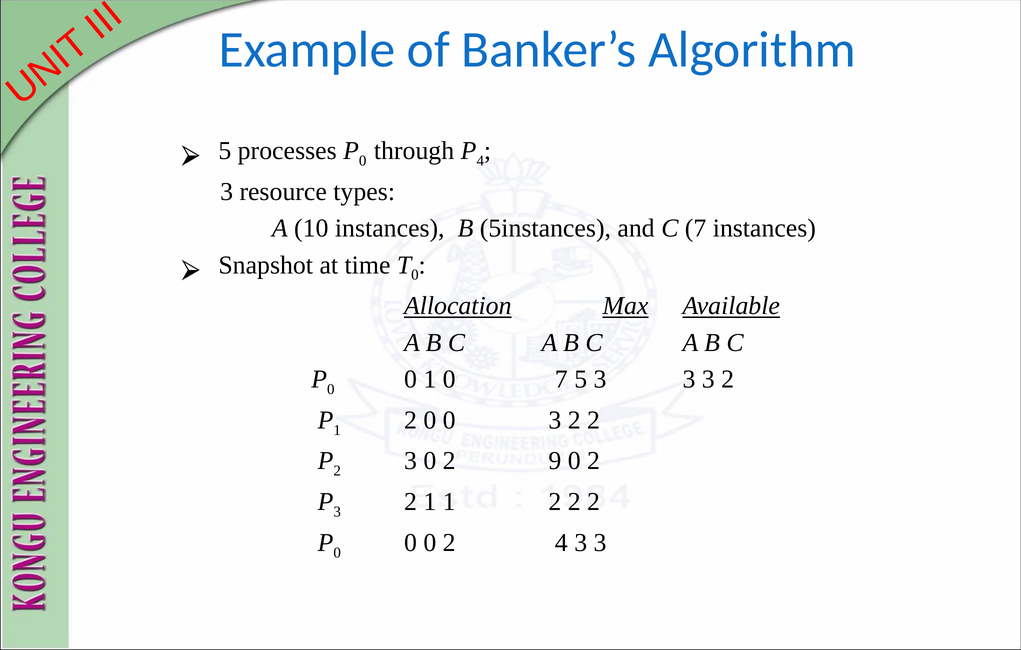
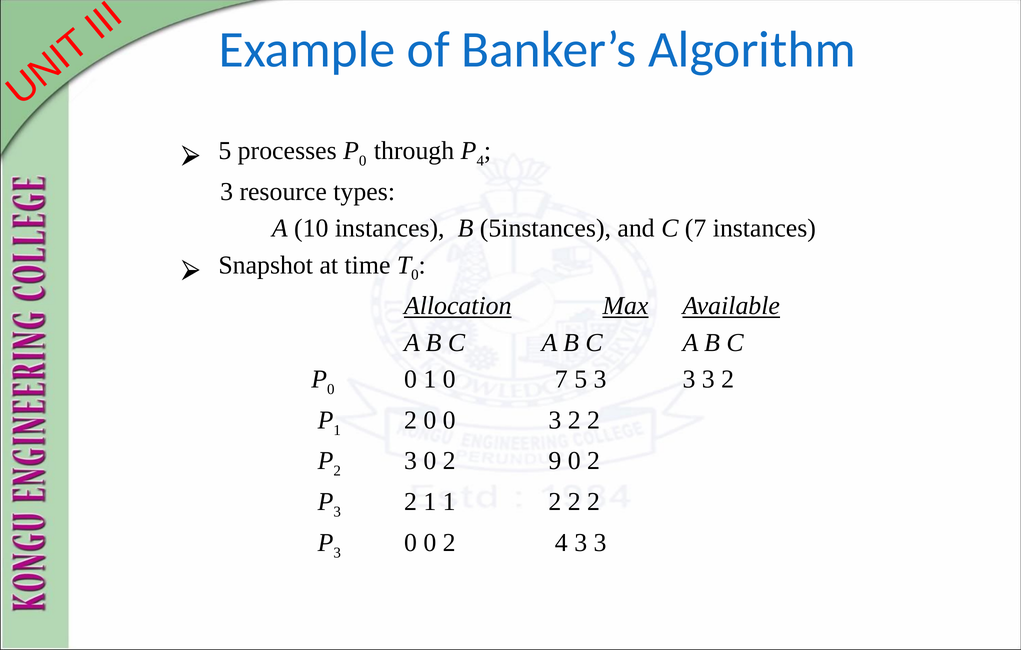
0 at (337, 552): 0 -> 3
